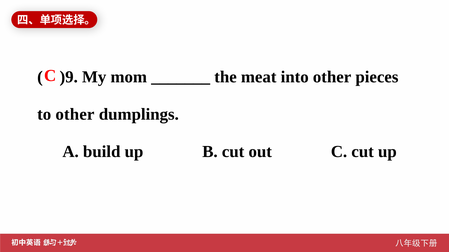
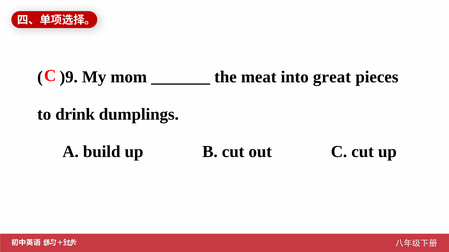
into other: other -> great
to other: other -> drink
